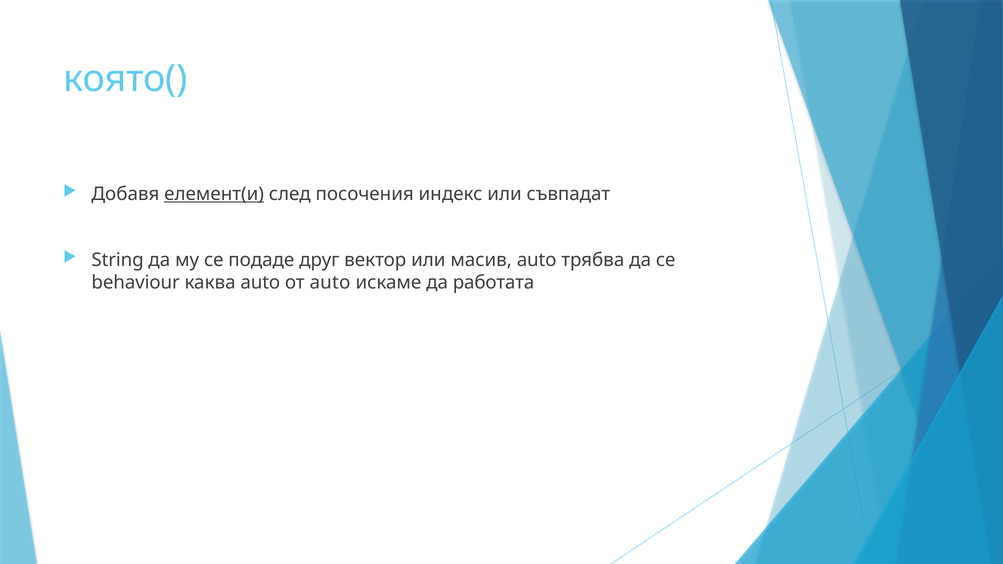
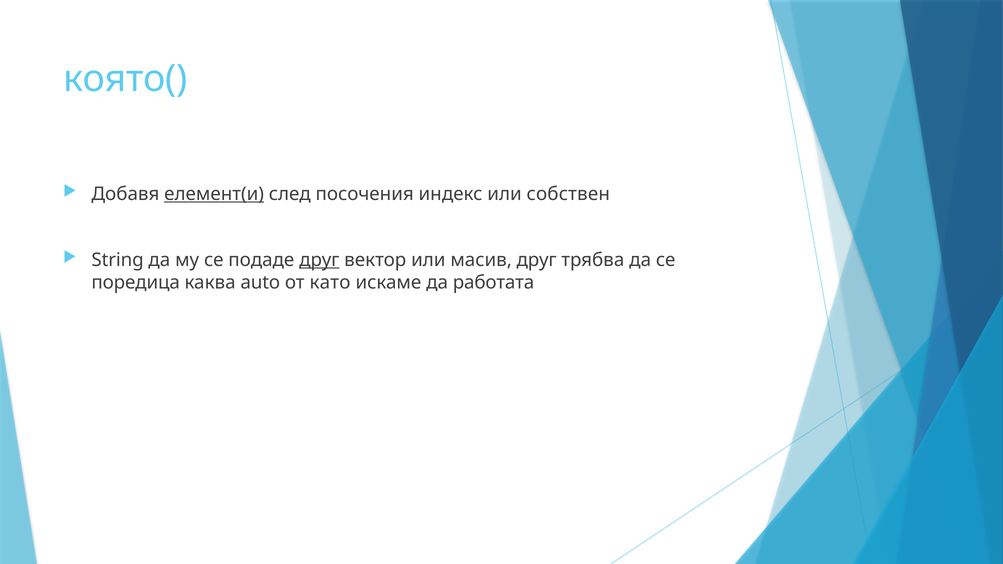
съвпадат: съвпадат -> собствен
друг at (319, 260) underline: none -> present
масив auto: auto -> друг
behaviour: behaviour -> поредица
от auto: auto -> като
